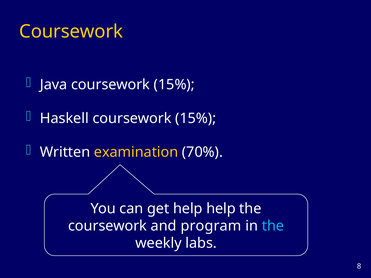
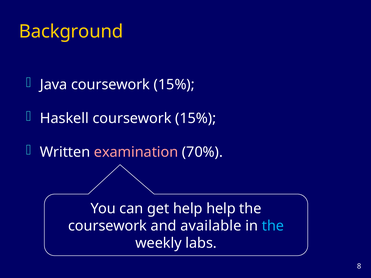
Coursework at (71, 32): Coursework -> Background
examination colour: yellow -> pink
program: program -> available
